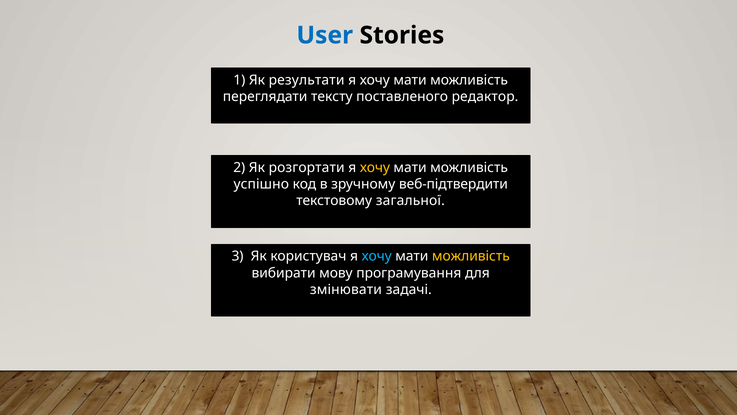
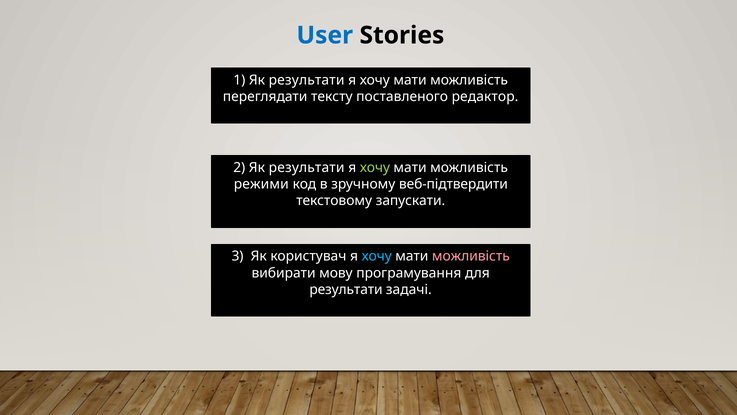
2 Як розгортати: розгортати -> результати
хочу at (375, 167) colour: yellow -> light green
успішно: успішно -> режими
загальної: загальної -> запускати
можливість at (471, 256) colour: yellow -> pink
змінювати at (346, 289): змінювати -> результати
